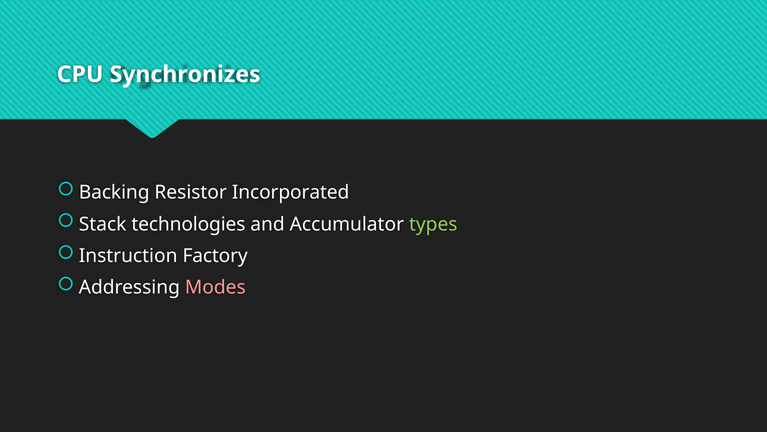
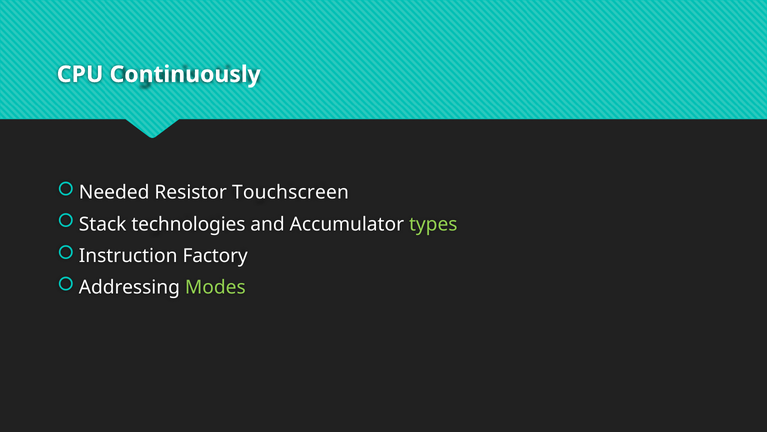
Synchronizes: Synchronizes -> Continuously
Backing: Backing -> Needed
Incorporated: Incorporated -> Touchscreen
Modes colour: pink -> light green
